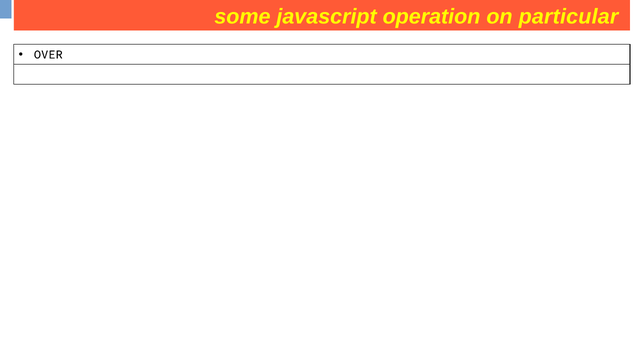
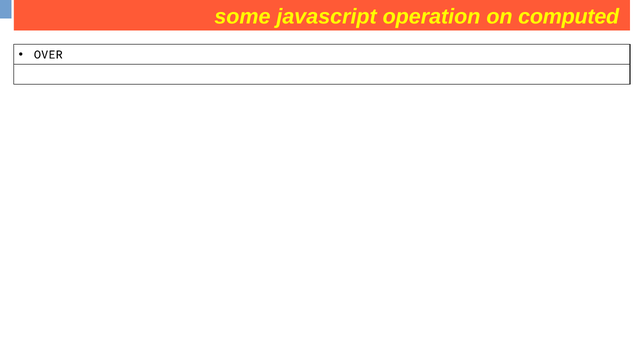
particular: particular -> computed
